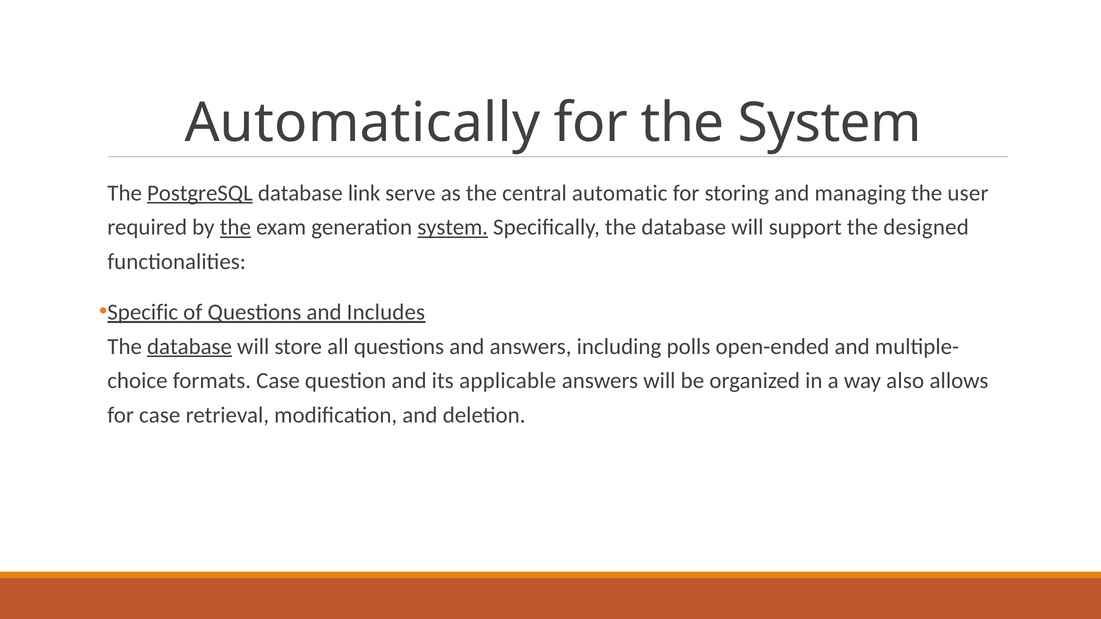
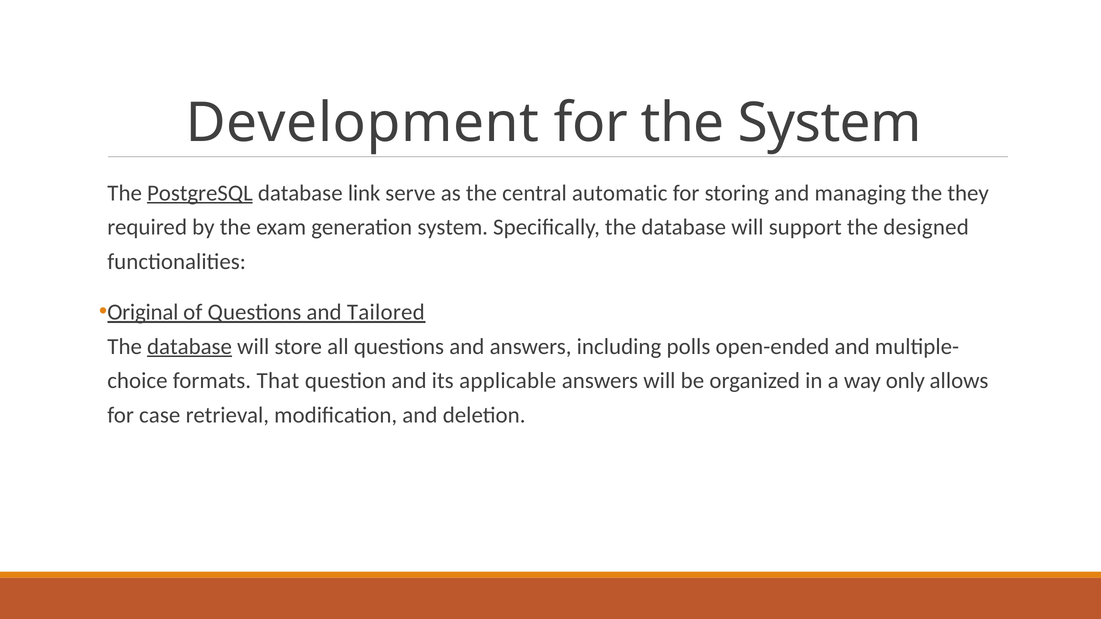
Automatically: Automatically -> Development
user: user -> they
the at (235, 227) underline: present -> none
system at (453, 227) underline: present -> none
Specific: Specific -> Original
Includes: Includes -> Tailored
formats Case: Case -> That
also: also -> only
